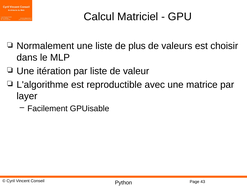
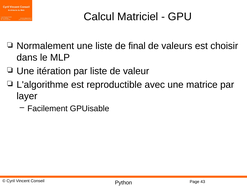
plus: plus -> final
